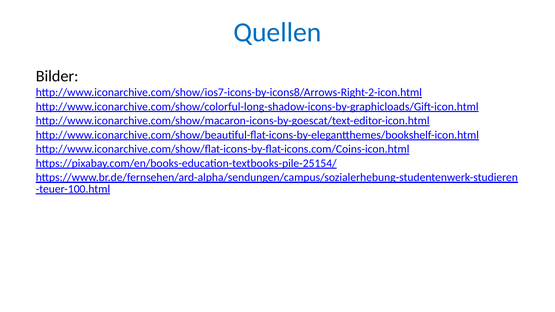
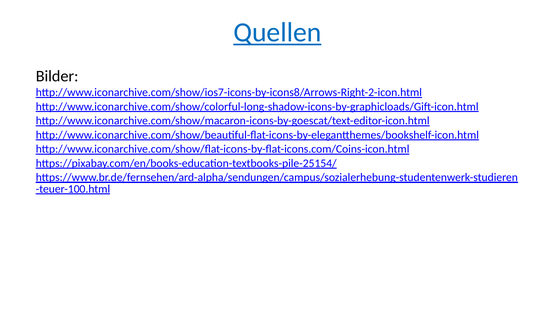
Quellen underline: none -> present
